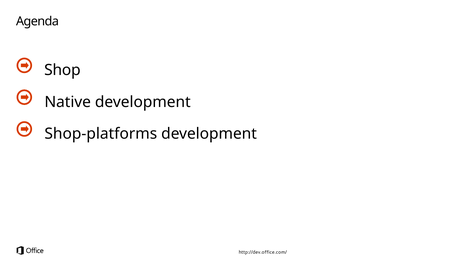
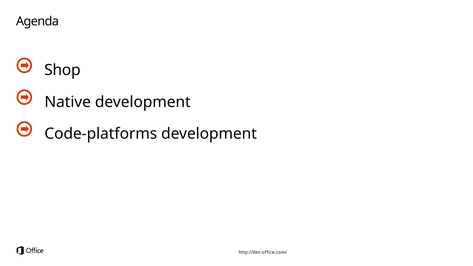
Shop-platforms: Shop-platforms -> Code-platforms
